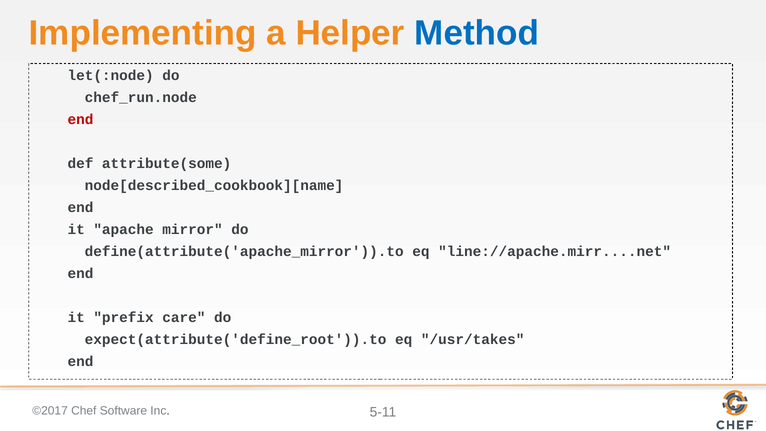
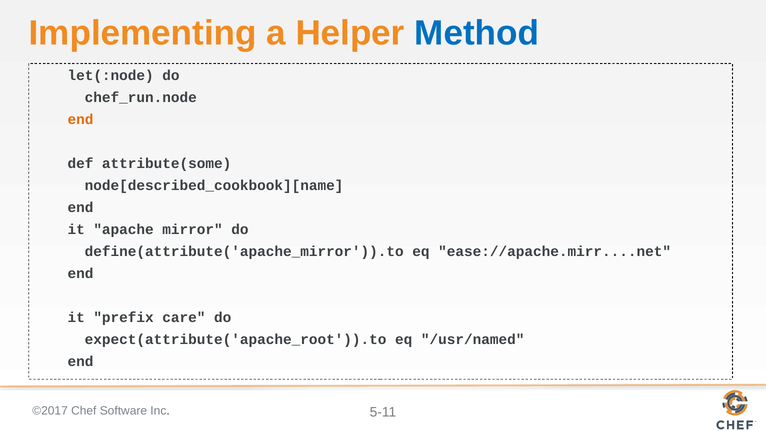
end at (80, 119) colour: red -> orange
line://apache.mirr....net: line://apache.mirr....net -> ease://apache.mirr....net
expect(attribute('define_root')).to: expect(attribute('define_root')).to -> expect(attribute('apache_root')).to
/usr/takes: /usr/takes -> /usr/named
